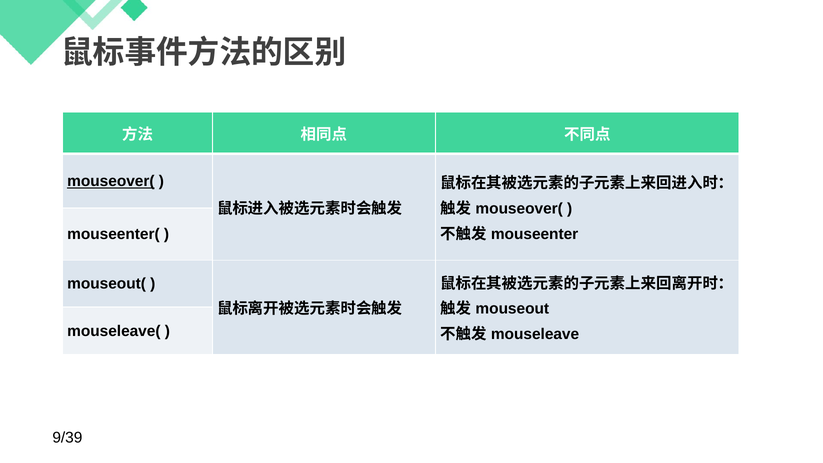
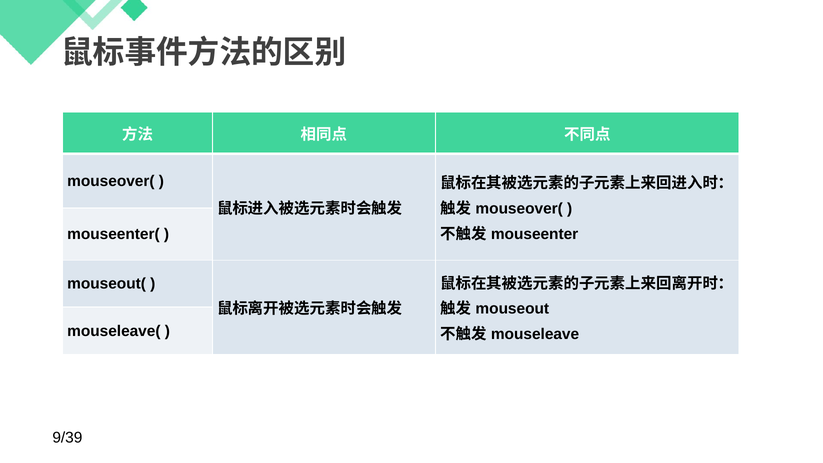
mouseover( at (111, 181) underline: present -> none
